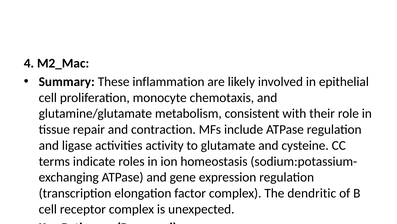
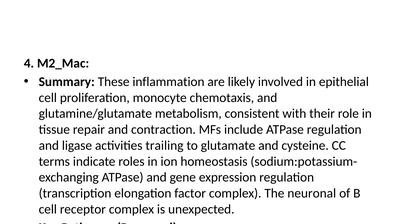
activities activity: activity -> trailing
dendritic: dendritic -> neuronal
